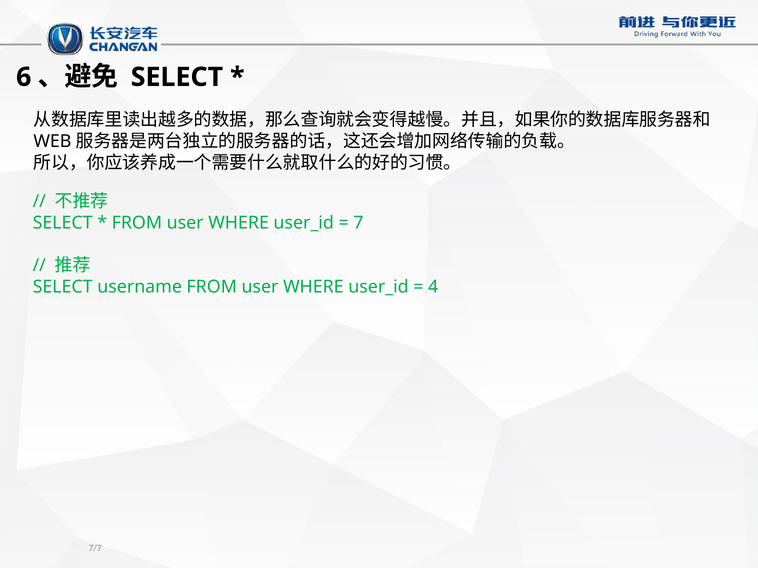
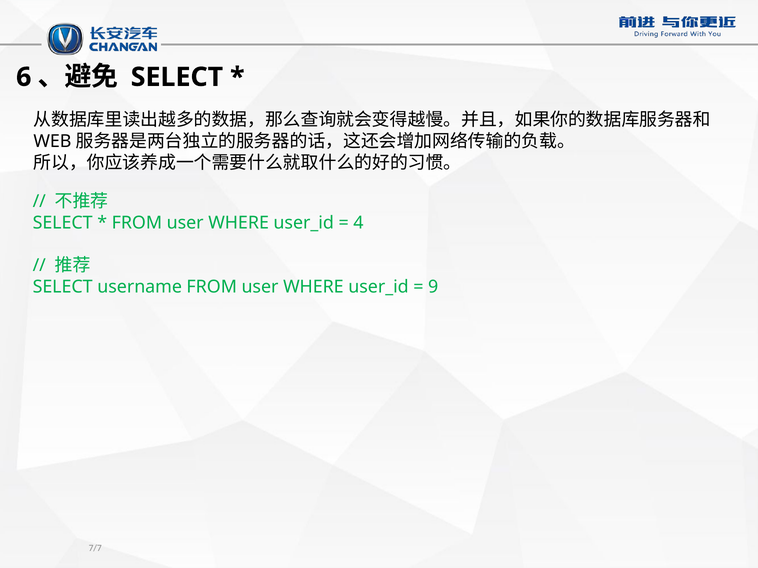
7: 7 -> 4
4: 4 -> 9
